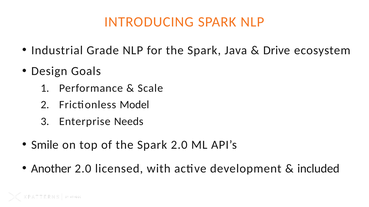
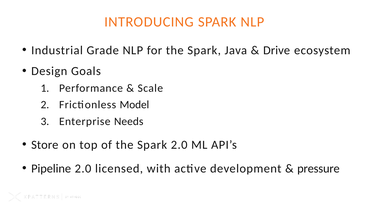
Smile: Smile -> Store
Another: Another -> Pipeline
included: included -> pressure
